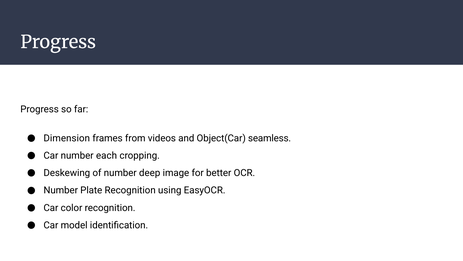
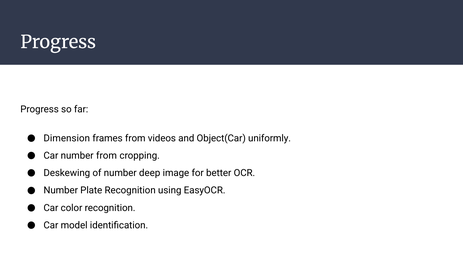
seamless: seamless -> uniformly
number each: each -> from
